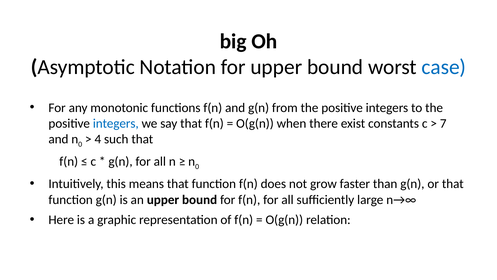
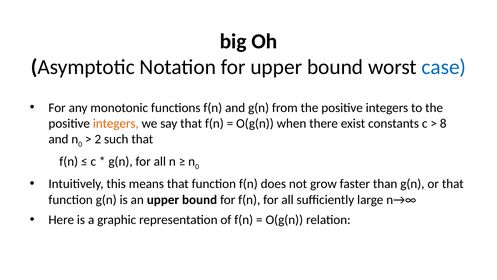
integers at (116, 123) colour: blue -> orange
7: 7 -> 8
4: 4 -> 2
